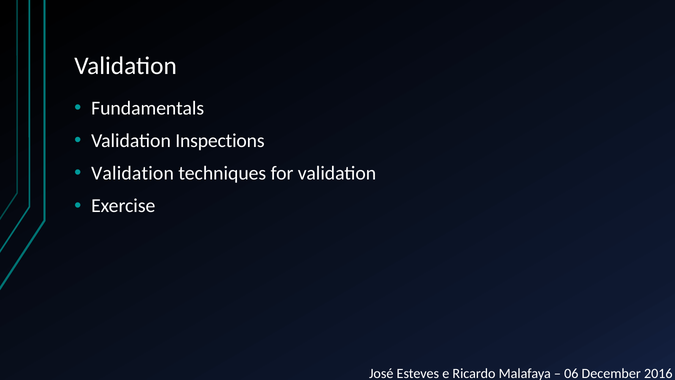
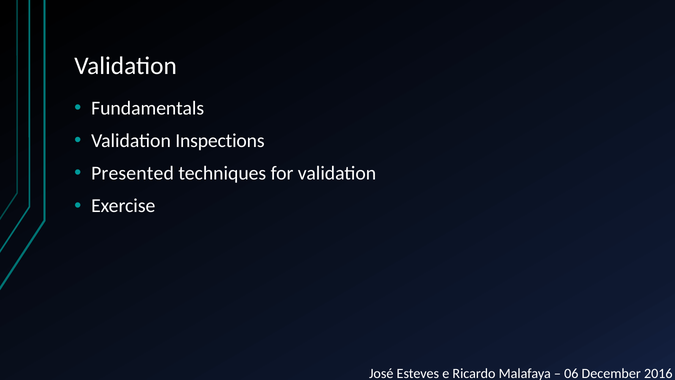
Validation at (132, 173): Validation -> Presented
